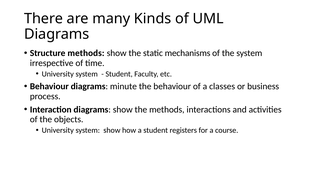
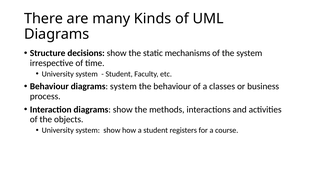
Structure methods: methods -> decisions
diagrams minute: minute -> system
